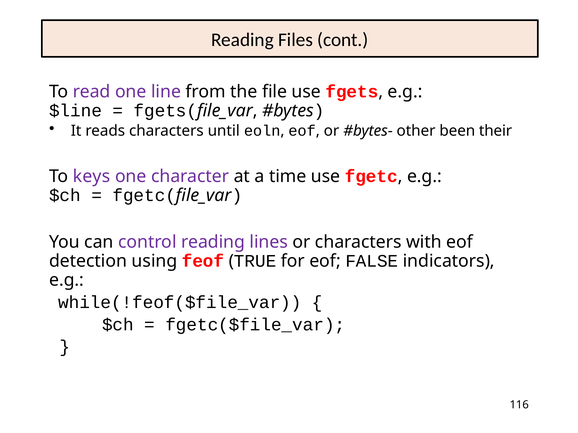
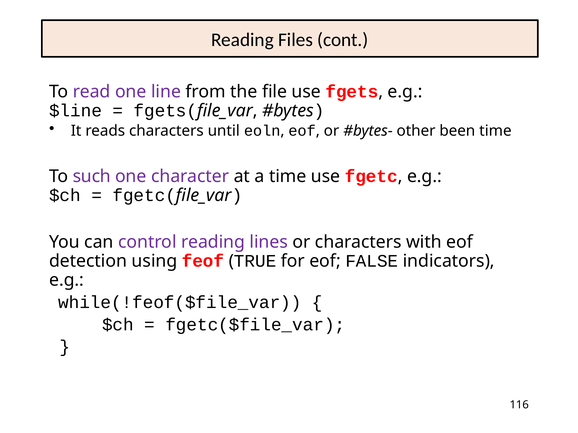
been their: their -> time
keys: keys -> such
